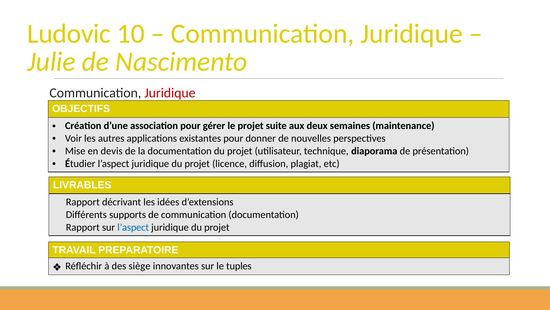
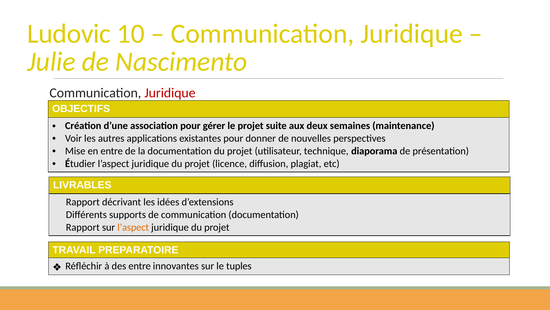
en devis: devis -> entre
l’aspect at (133, 227) colour: blue -> orange
des siège: siège -> entre
